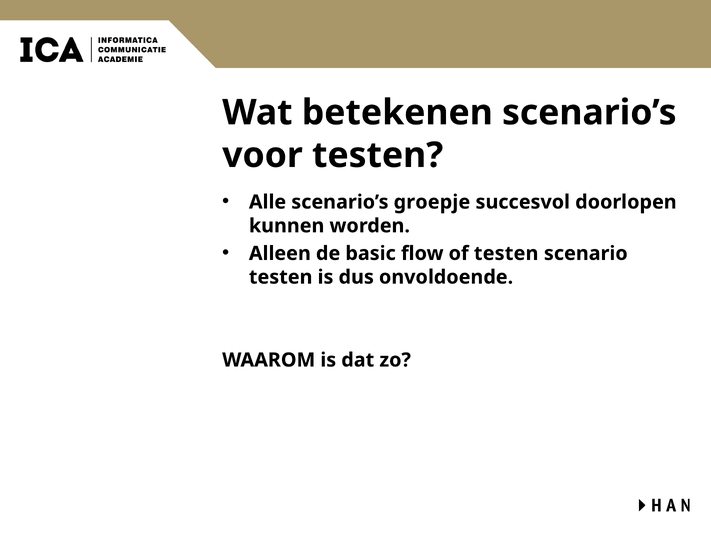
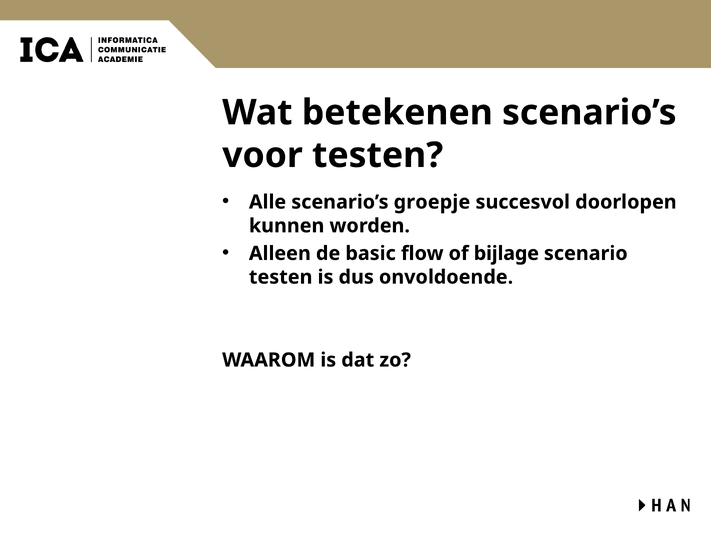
of testen: testen -> bijlage
